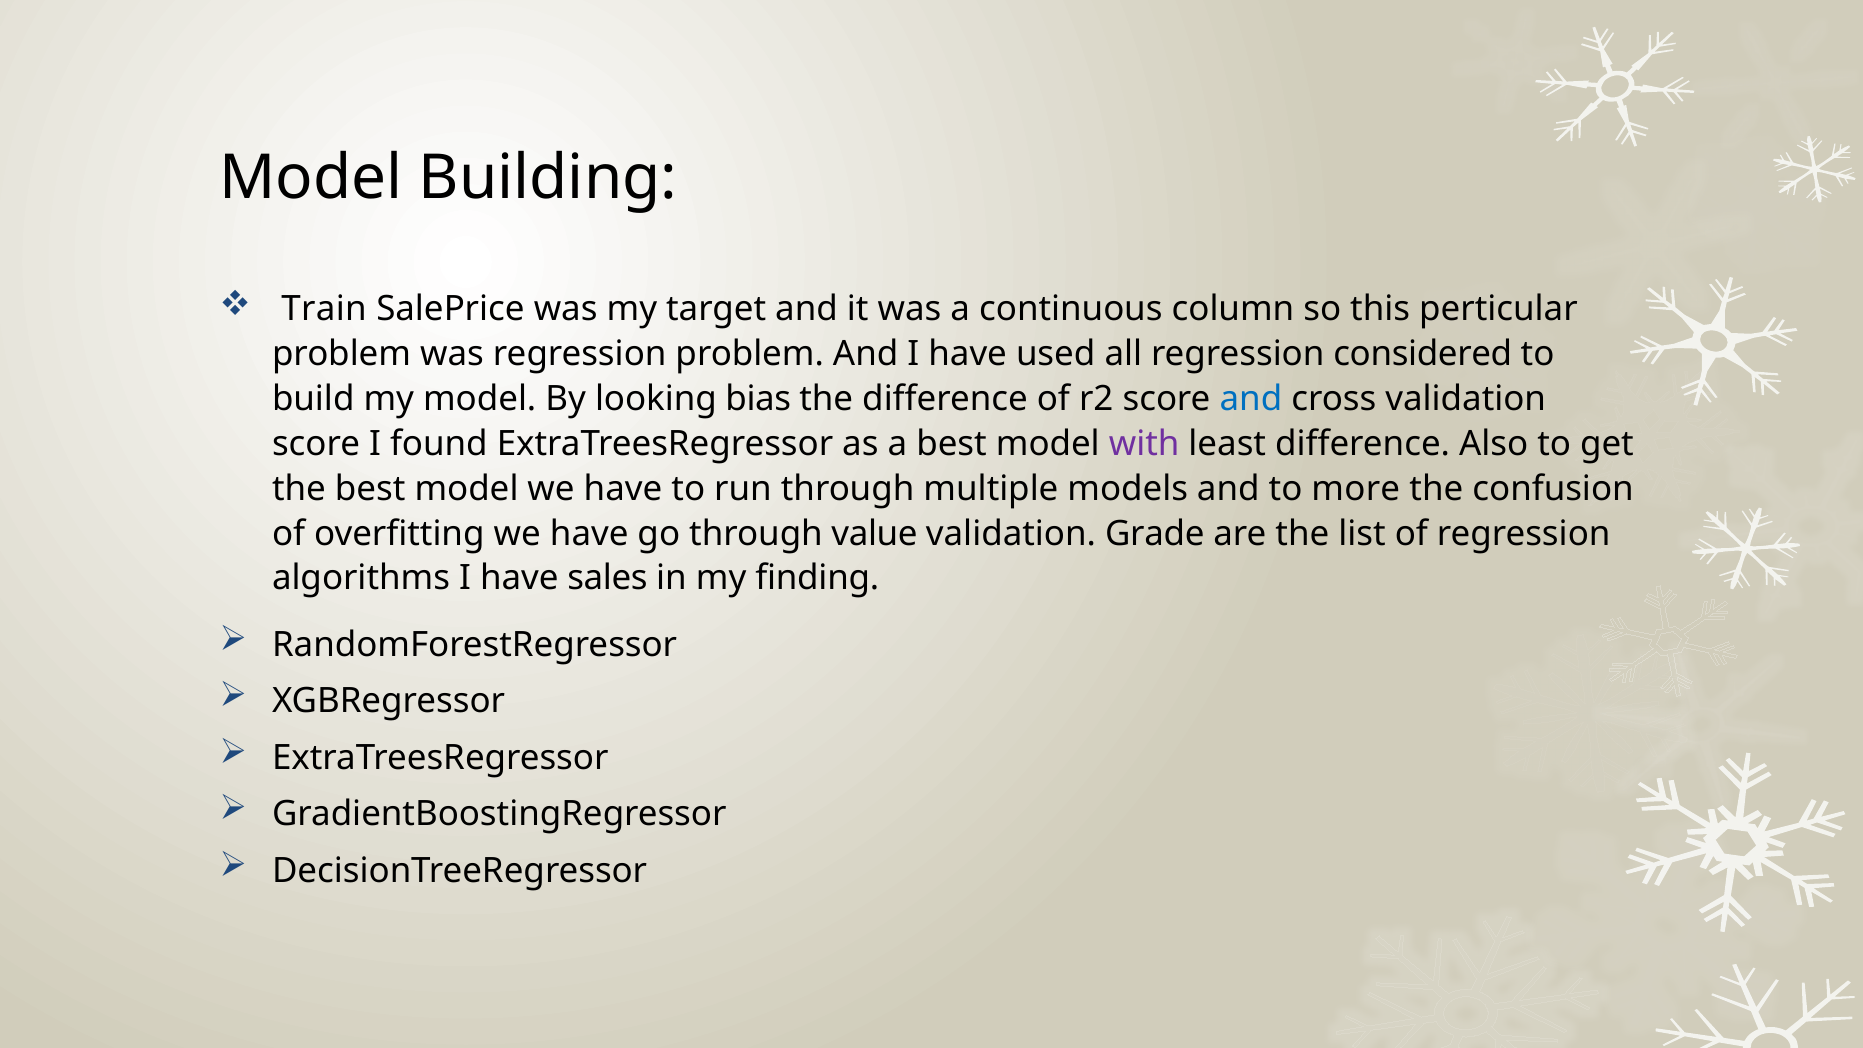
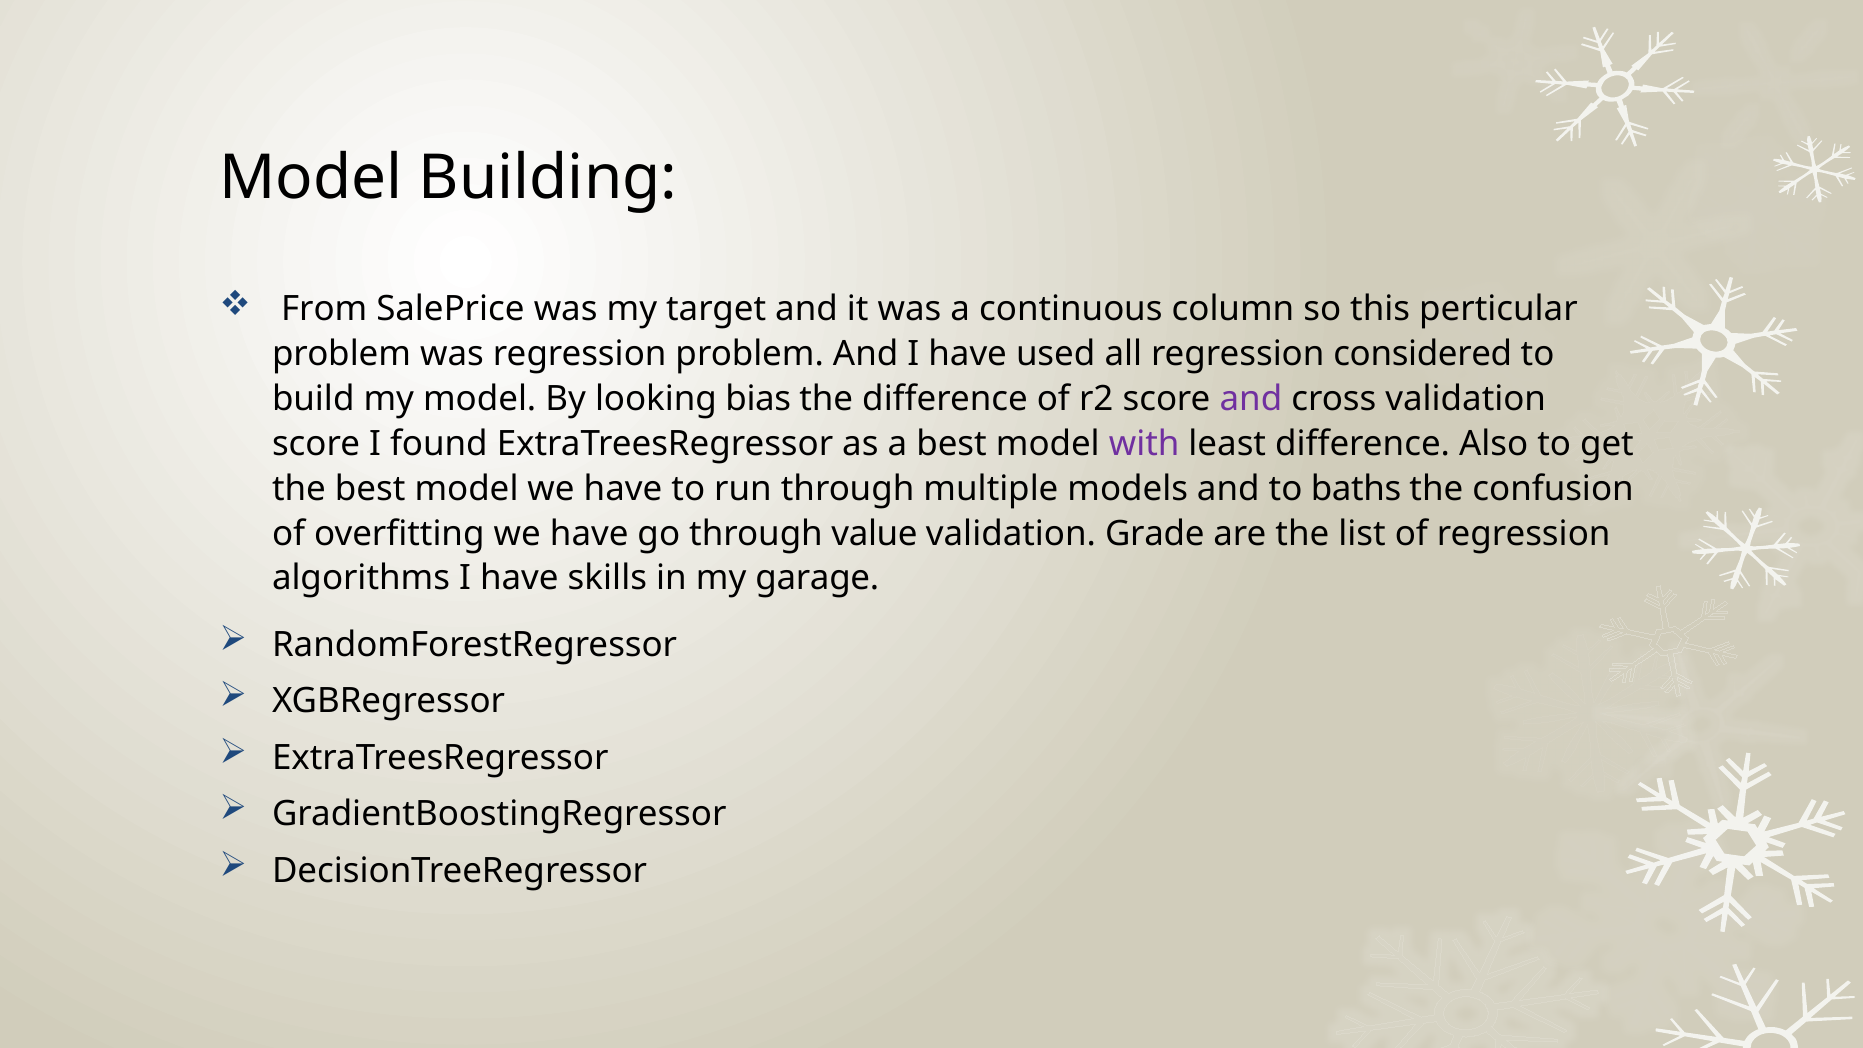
Train: Train -> From
and at (1251, 399) colour: blue -> purple
more: more -> baths
sales: sales -> skills
finding: finding -> garage
